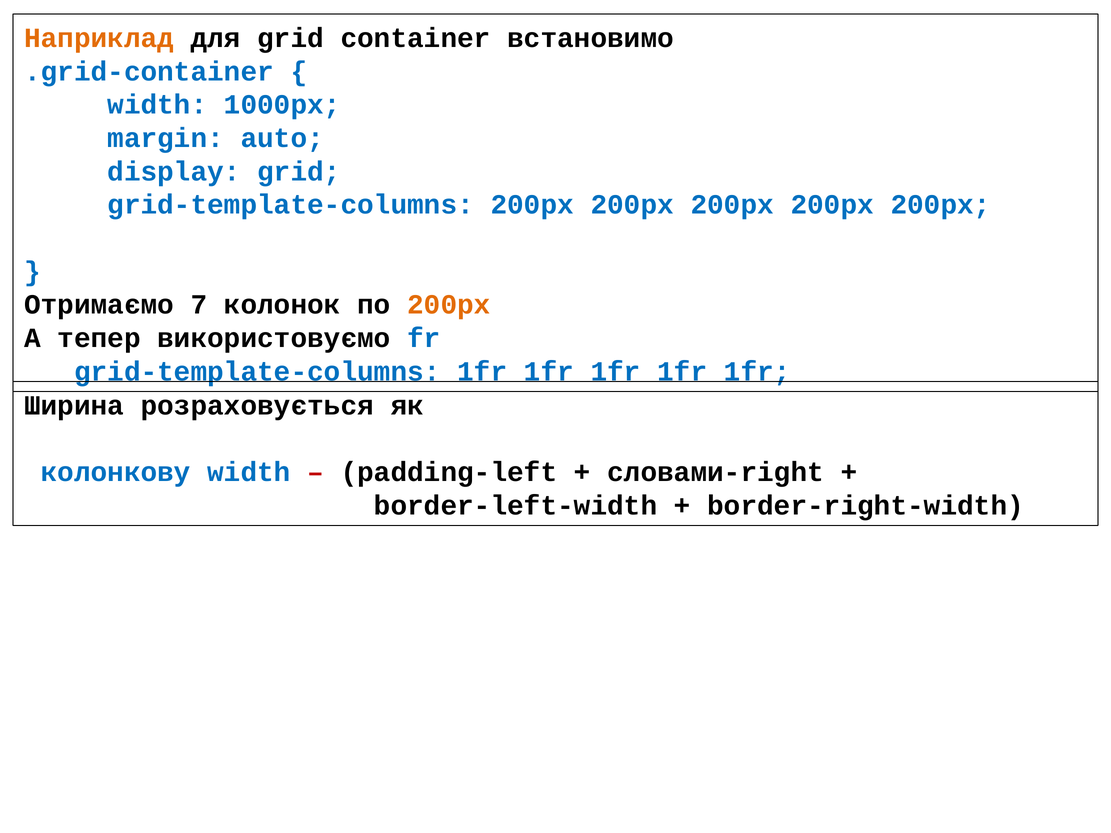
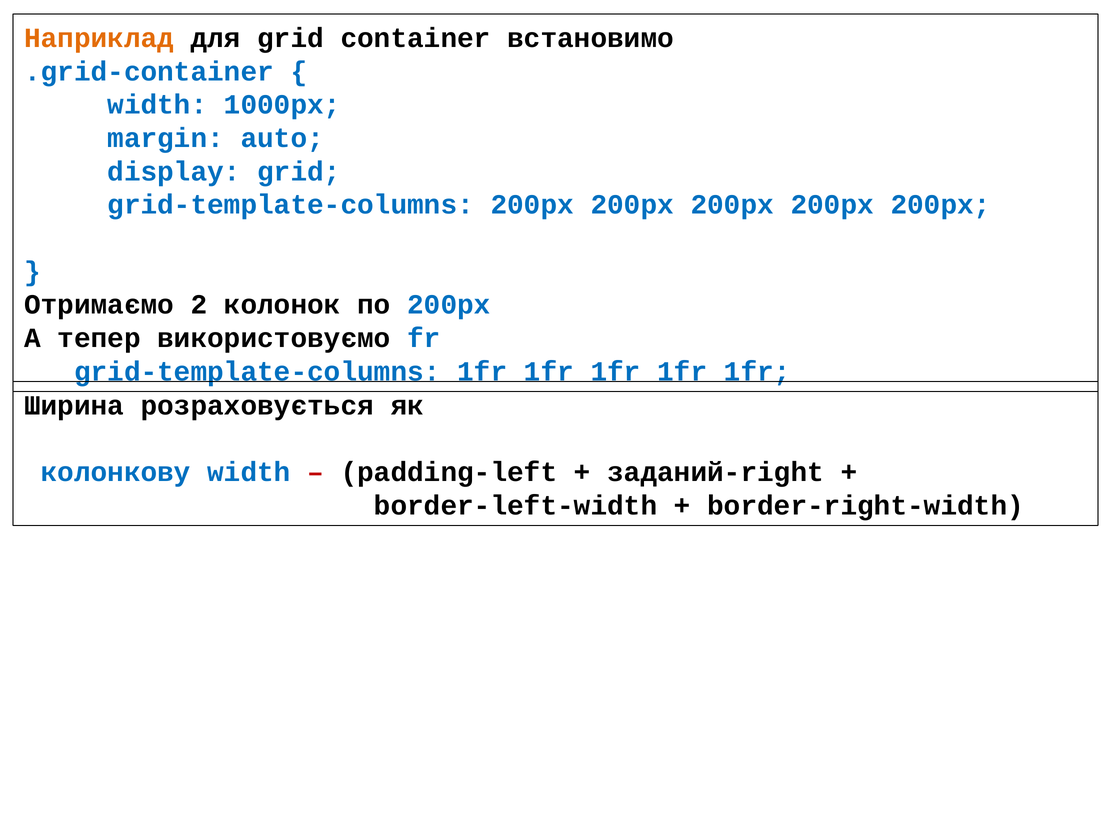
7: 7 -> 2
200px at (449, 305) colour: orange -> blue
словами-right: словами-right -> заданий-right
